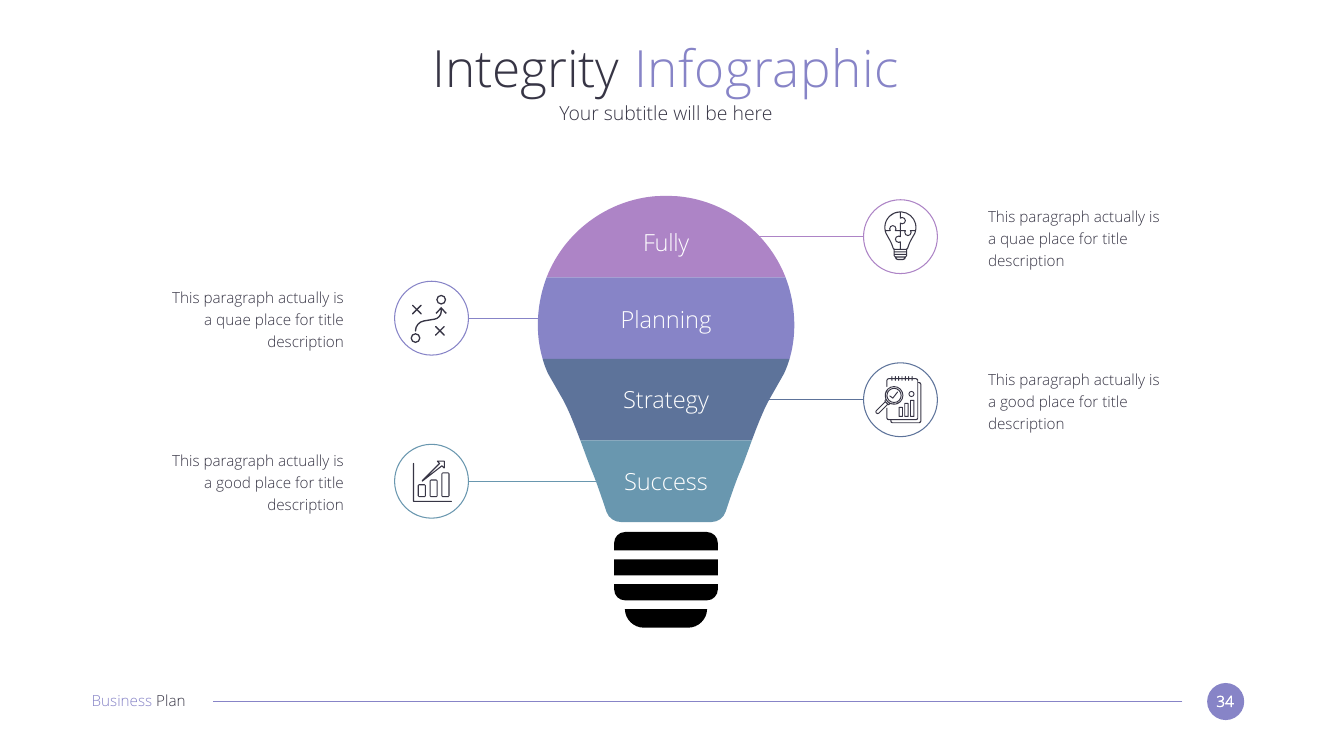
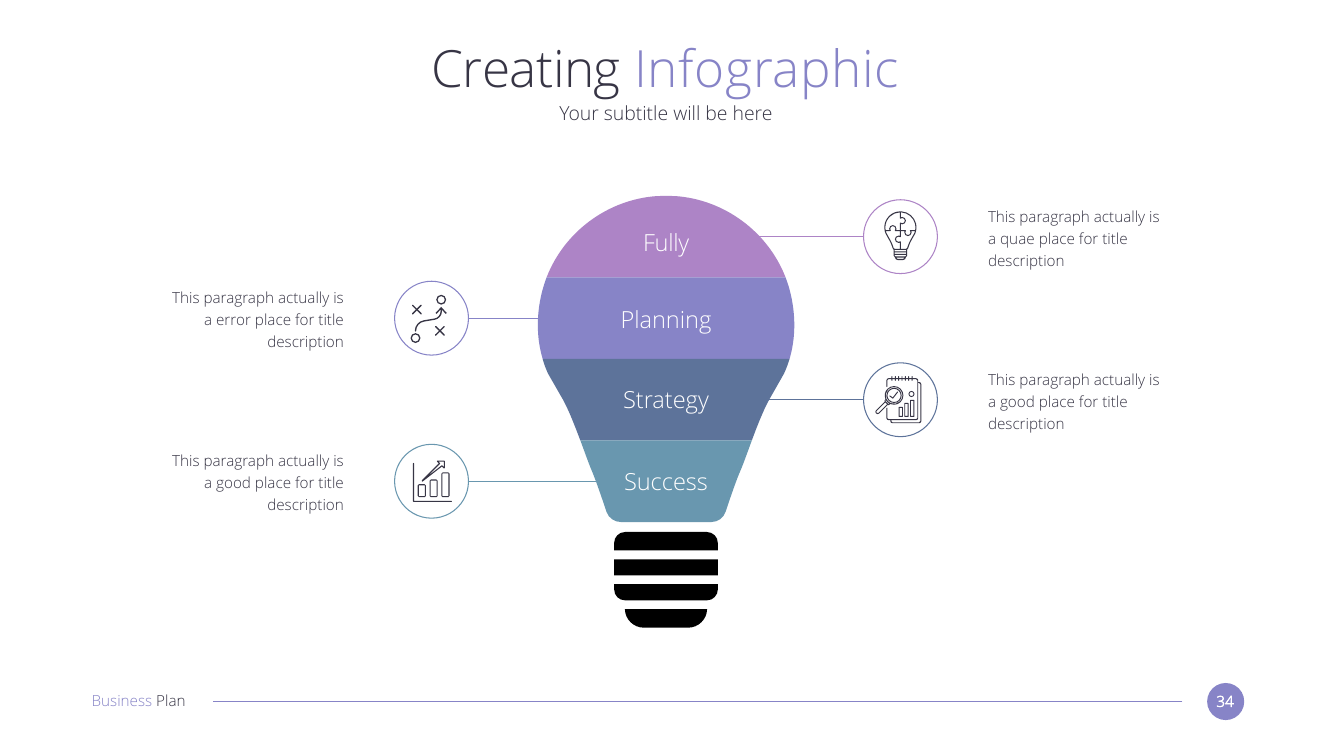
Integrity: Integrity -> Creating
quae at (234, 321): quae -> error
